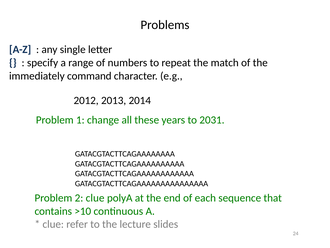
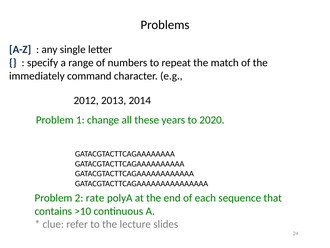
2031: 2031 -> 2020
2 clue: clue -> rate
